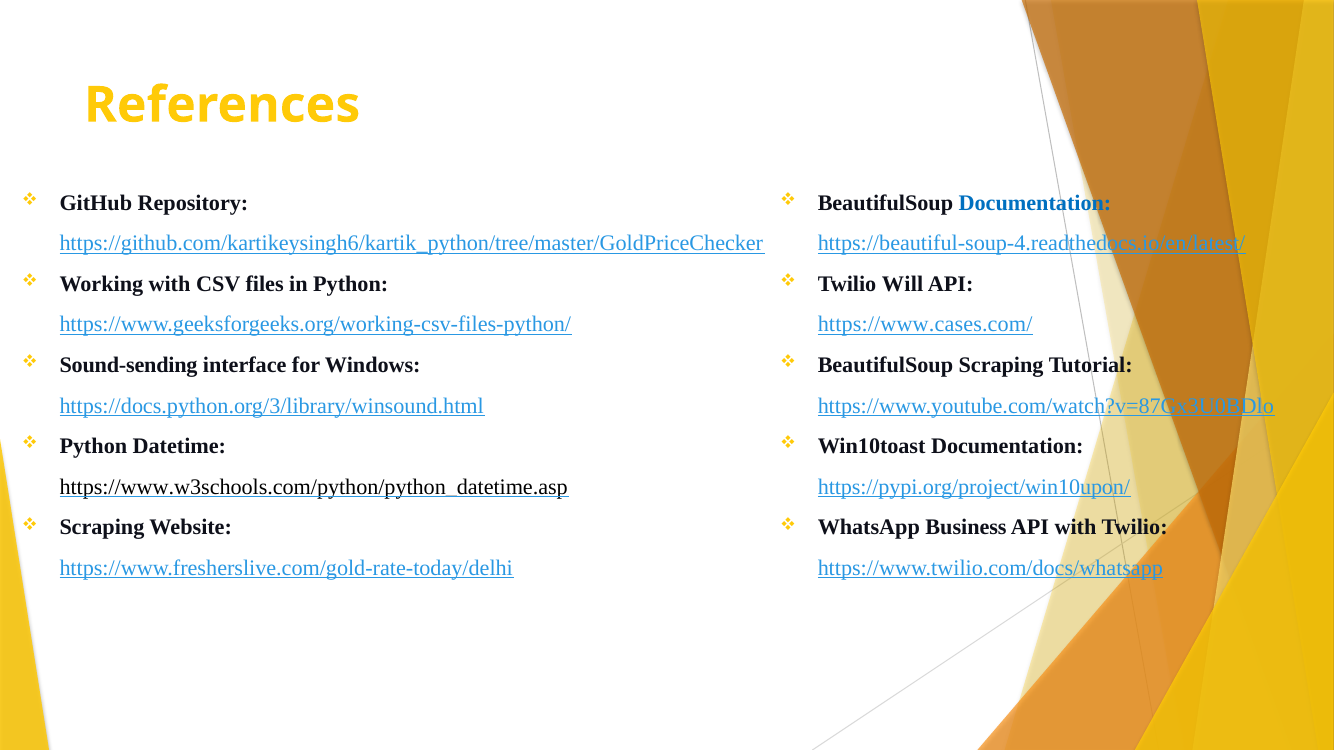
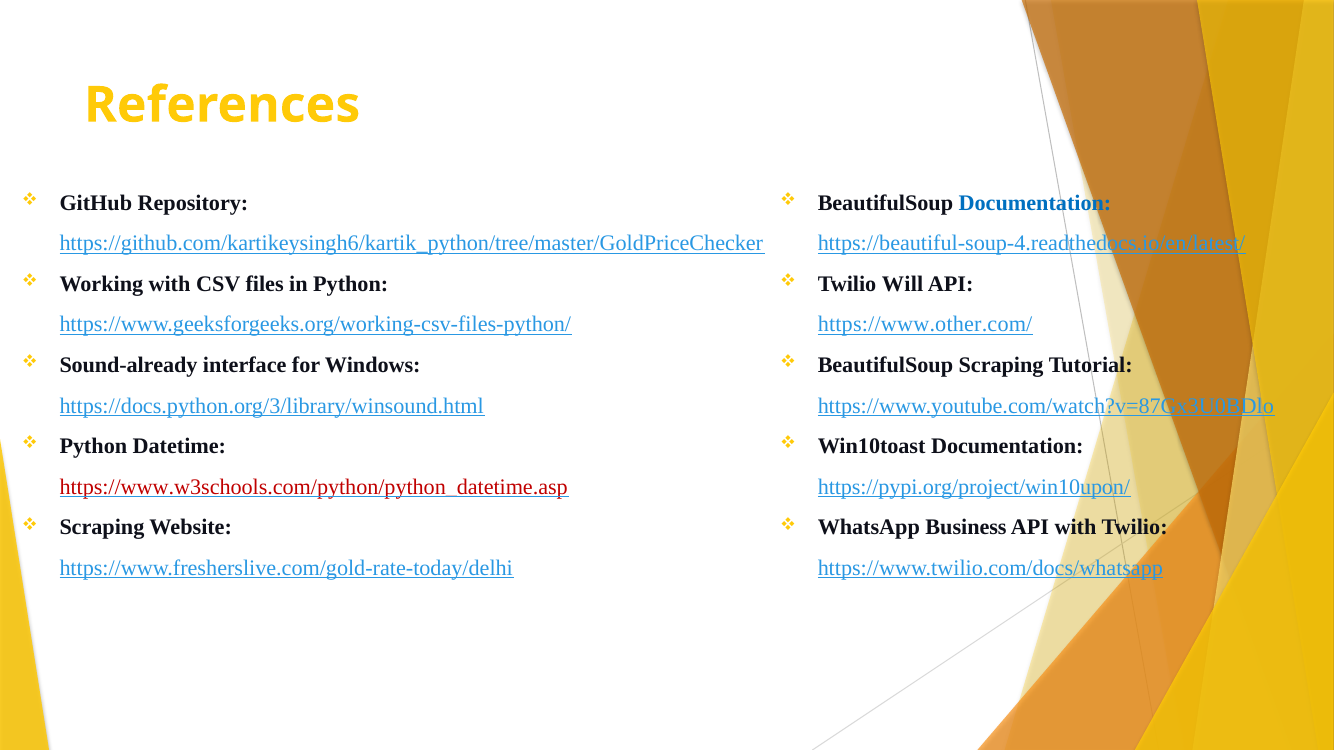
https://www.cases.com/: https://www.cases.com/ -> https://www.other.com/
Sound-sending: Sound-sending -> Sound-already
https://www.w3schools.com/python/python_datetime.asp colour: black -> red
